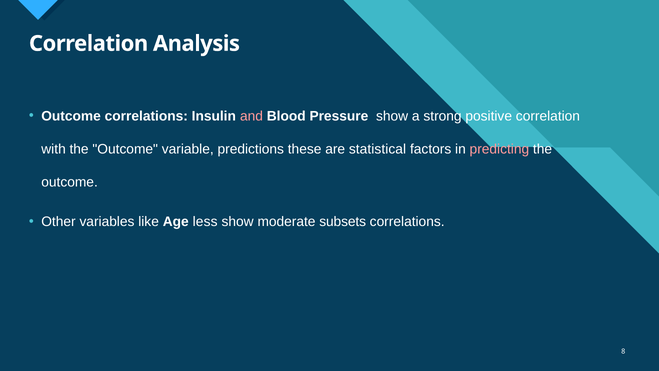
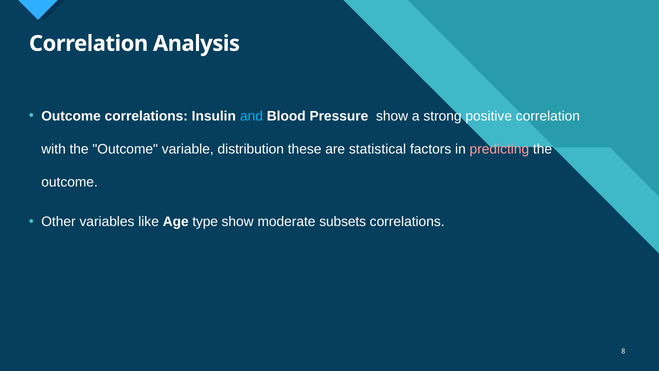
and colour: pink -> light blue
predictions: predictions -> distribution
less: less -> type
